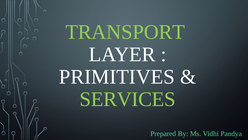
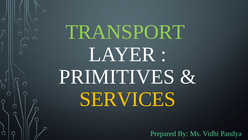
SERVICES colour: light green -> yellow
